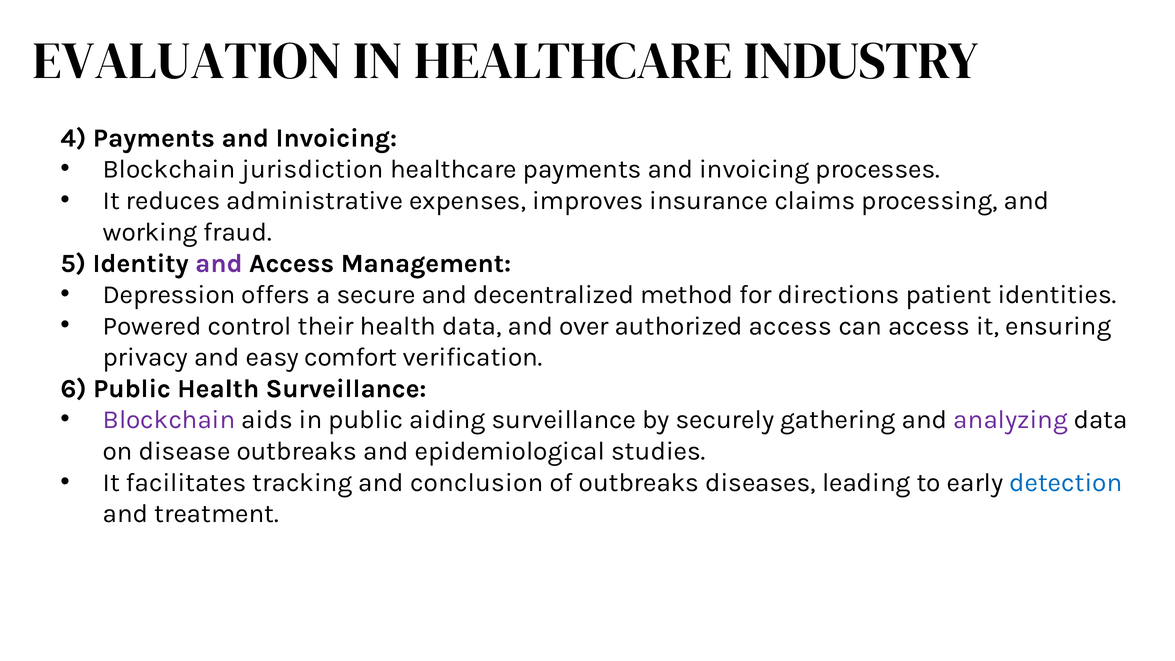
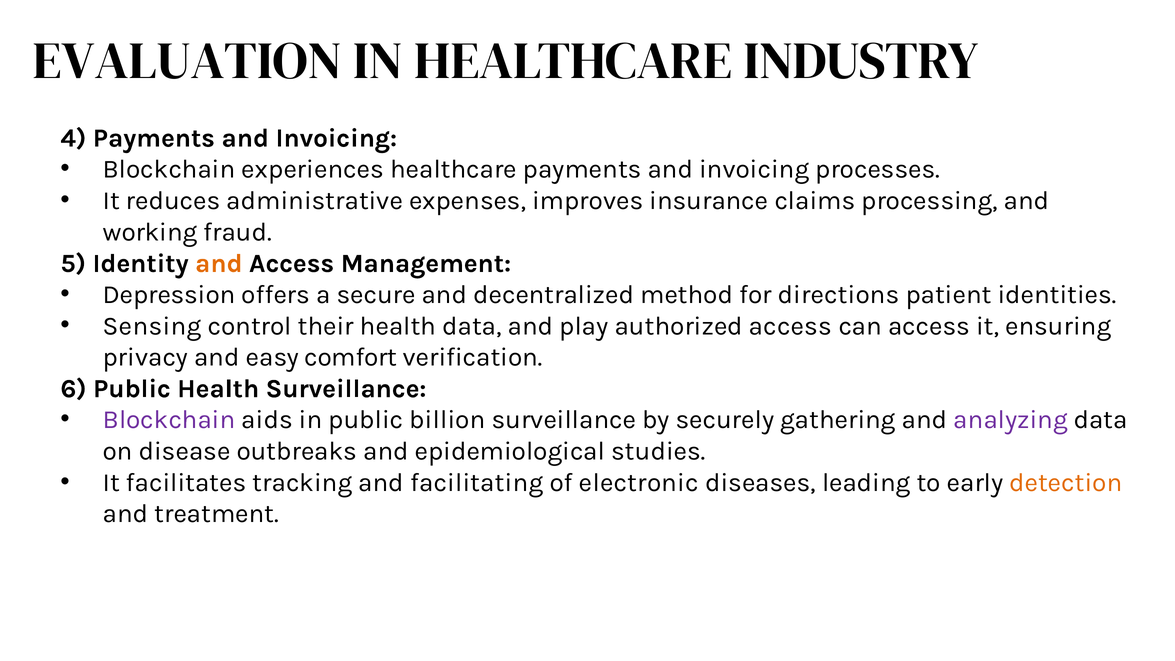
jurisdiction: jurisdiction -> experiences
and at (219, 263) colour: purple -> orange
Powered: Powered -> Sensing
over: over -> play
aiding: aiding -> billion
conclusion: conclusion -> facilitating
of outbreaks: outbreaks -> electronic
detection colour: blue -> orange
